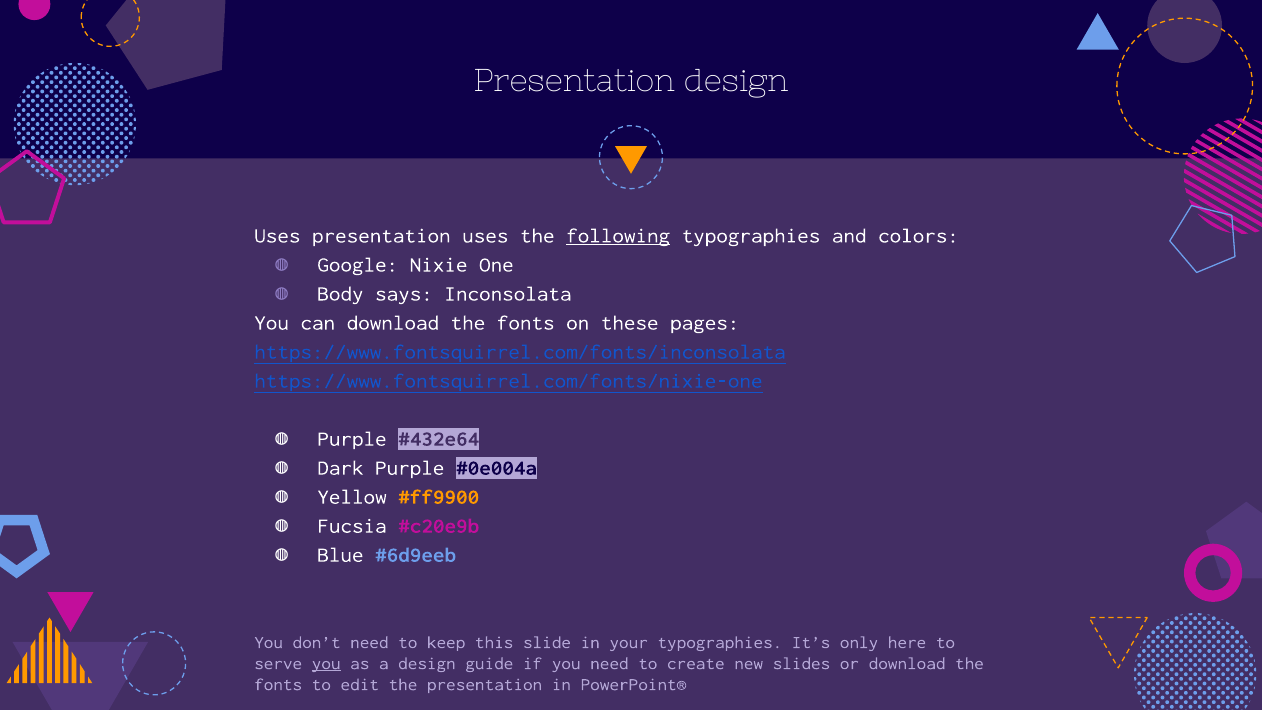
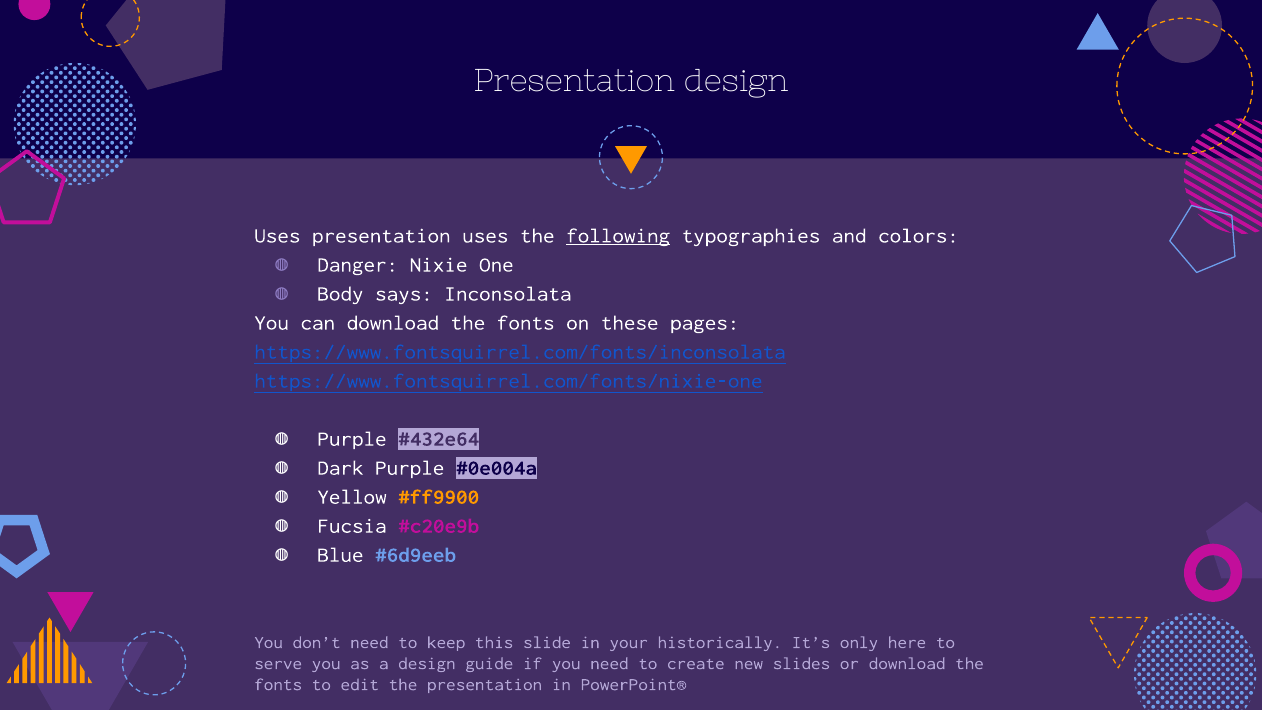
Google: Google -> Danger
your typographies: typographies -> historically
you at (326, 663) underline: present -> none
